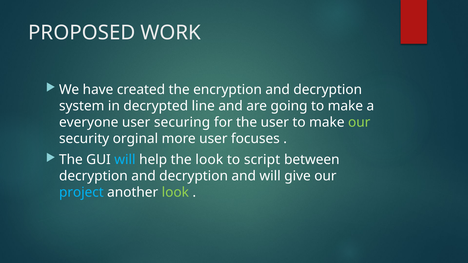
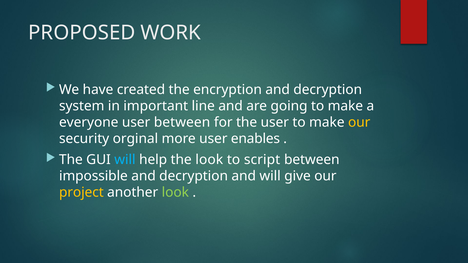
decrypted: decrypted -> important
user securing: securing -> between
our at (359, 122) colour: light green -> yellow
focuses: focuses -> enables
decryption at (93, 176): decryption -> impossible
project colour: light blue -> yellow
